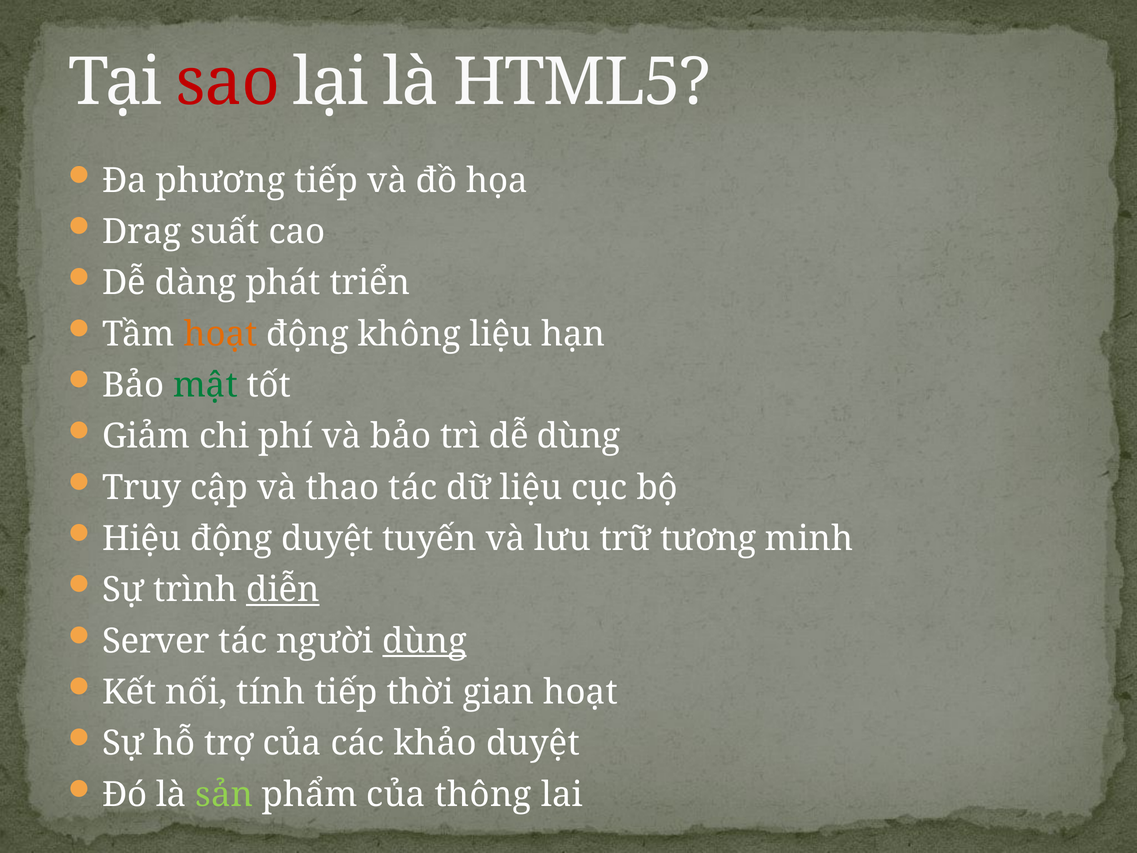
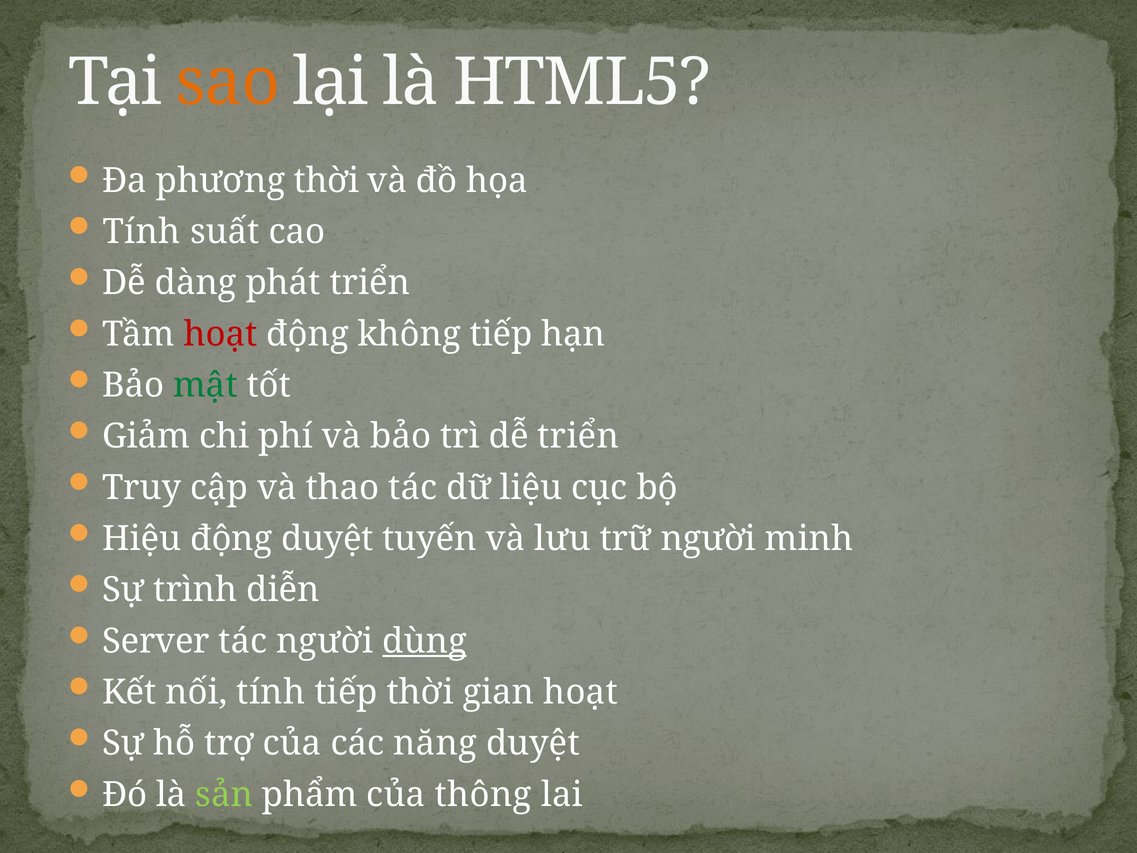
sao colour: red -> orange
phương tiếp: tiếp -> thời
Drag at (142, 232): Drag -> Tính
hoạt at (221, 334) colour: orange -> red
không liệu: liệu -> tiếp
dễ dùng: dùng -> triển
trữ tương: tương -> người
diễn underline: present -> none
khảo: khảo -> năng
